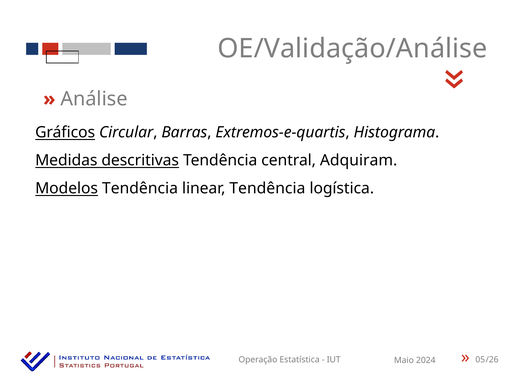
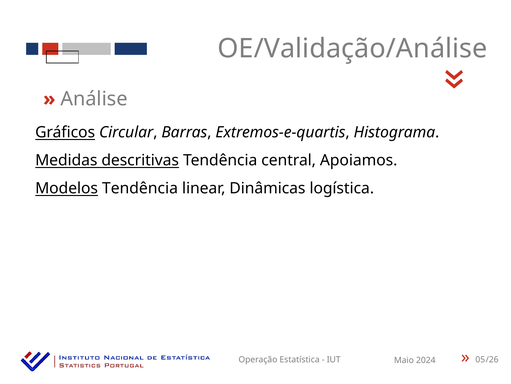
Adquiram: Adquiram -> Apoiamos
linear Tendência: Tendência -> Dinâmicas
